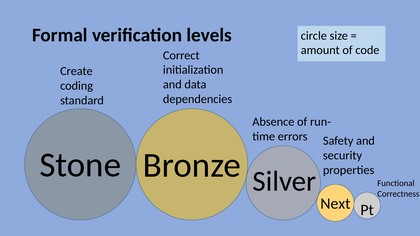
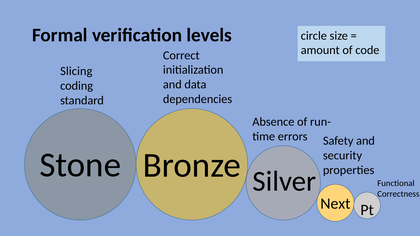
Create: Create -> Slicing
